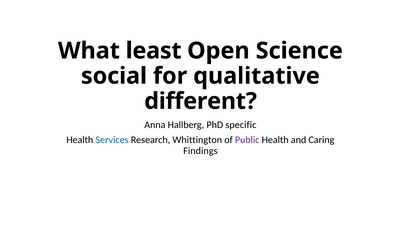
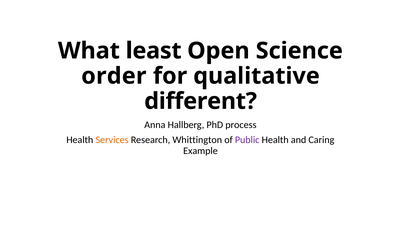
social: social -> order
specific: specific -> process
Services colour: blue -> orange
Findings: Findings -> Example
